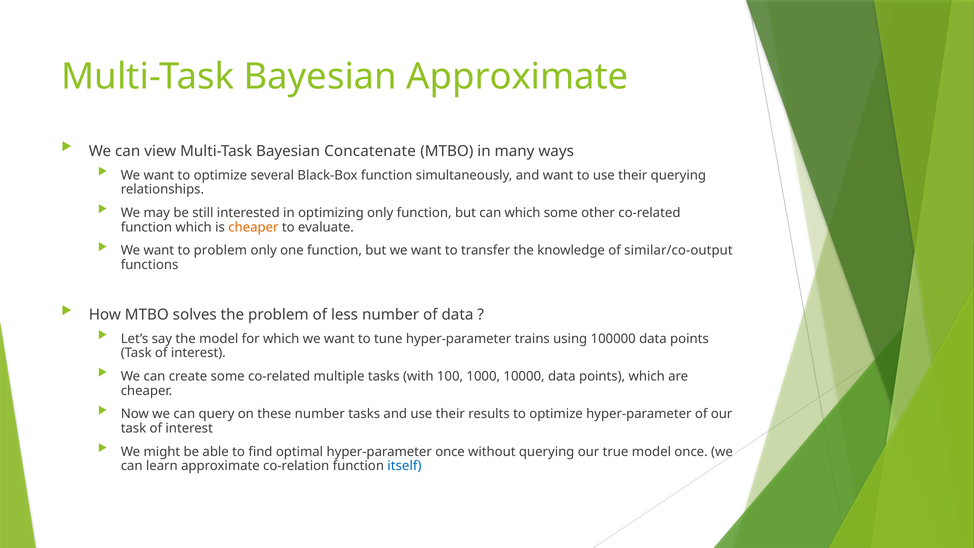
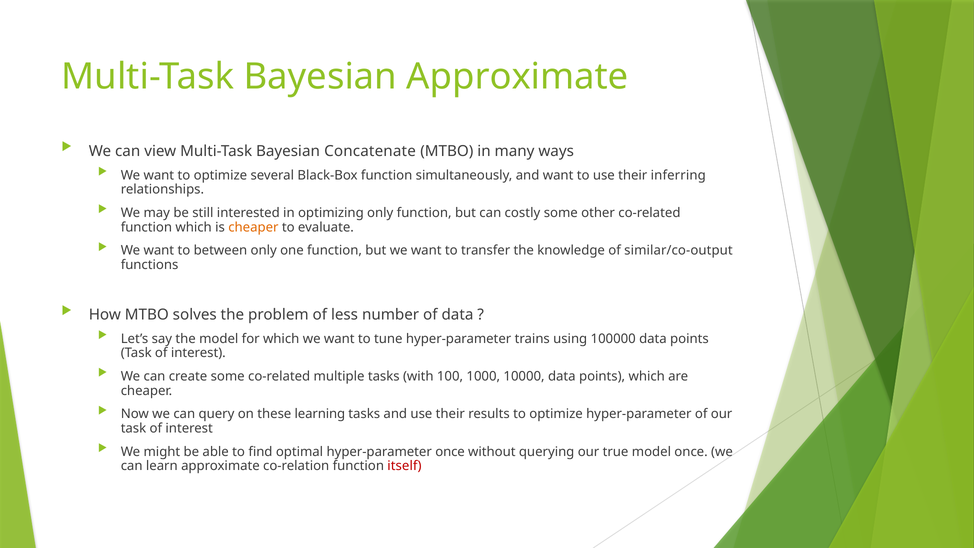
their querying: querying -> inferring
can which: which -> costly
to problem: problem -> between
these number: number -> learning
itself colour: blue -> red
